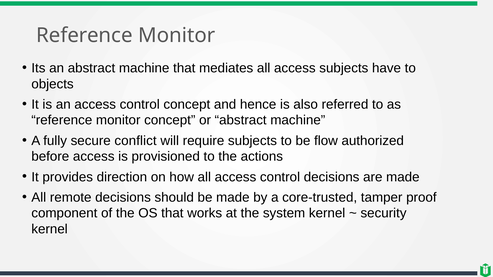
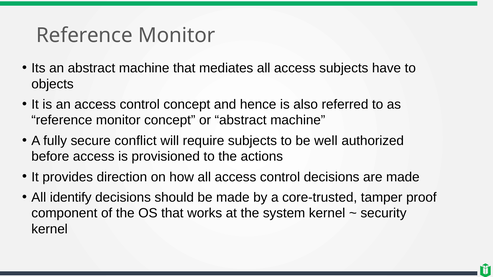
flow: flow -> well
remote: remote -> identify
